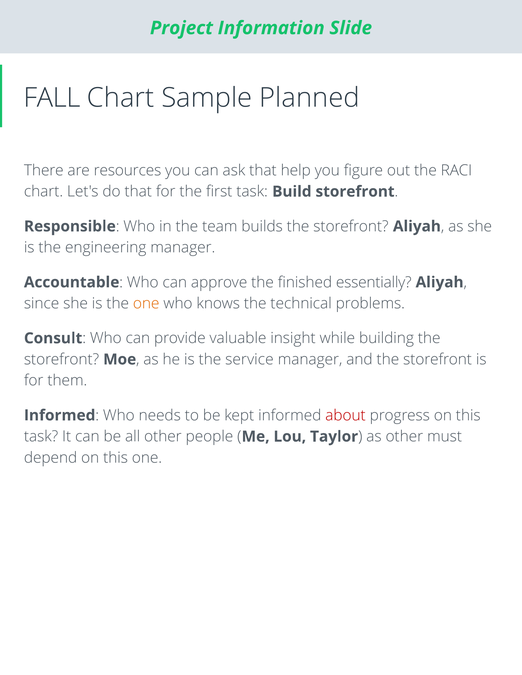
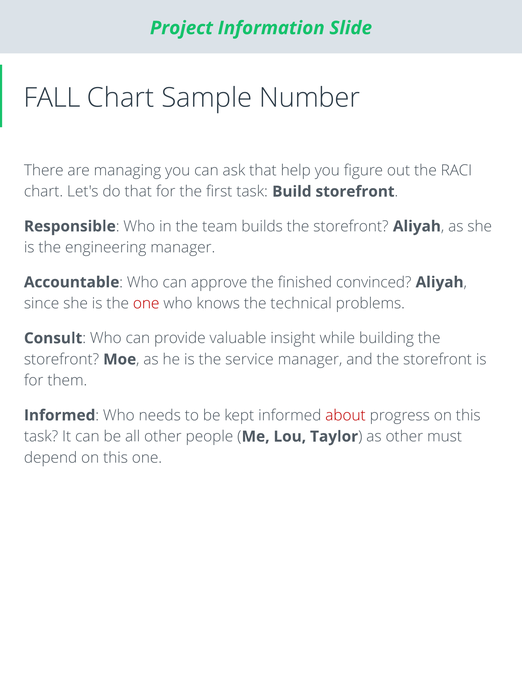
Planned: Planned -> Number
resources: resources -> managing
essentially: essentially -> convinced
one at (146, 304) colour: orange -> red
